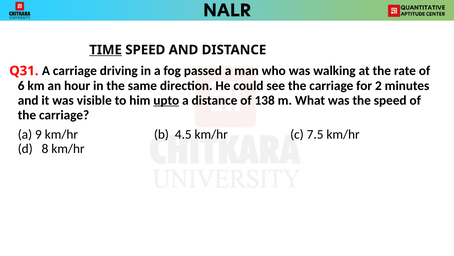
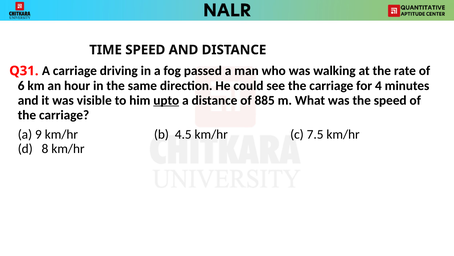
TIME underline: present -> none
2: 2 -> 4
138: 138 -> 885
